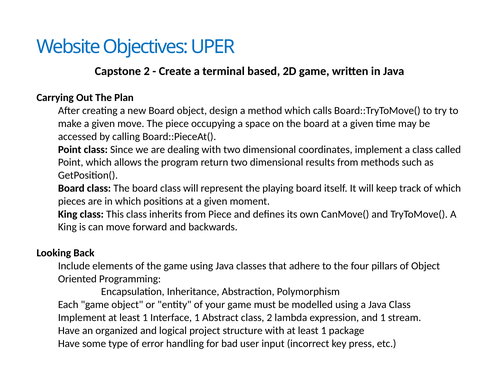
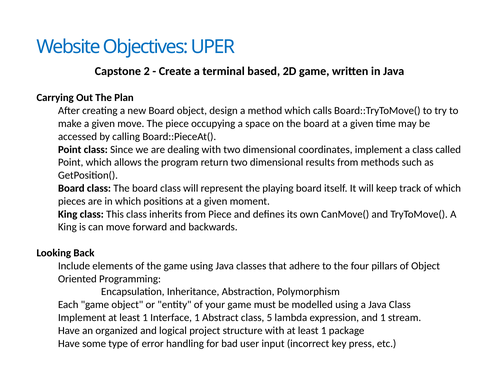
class 2: 2 -> 5
